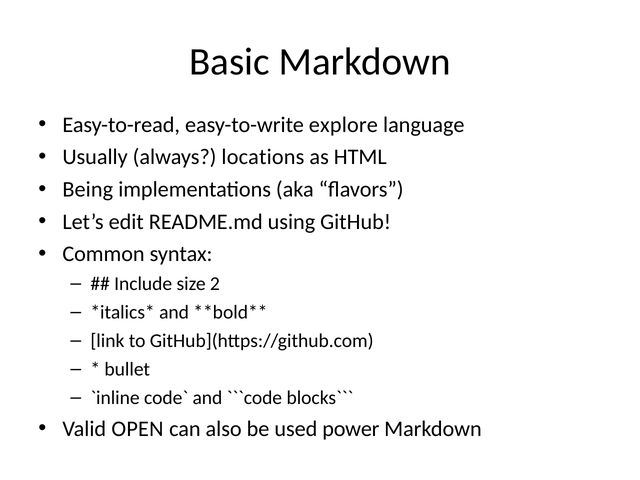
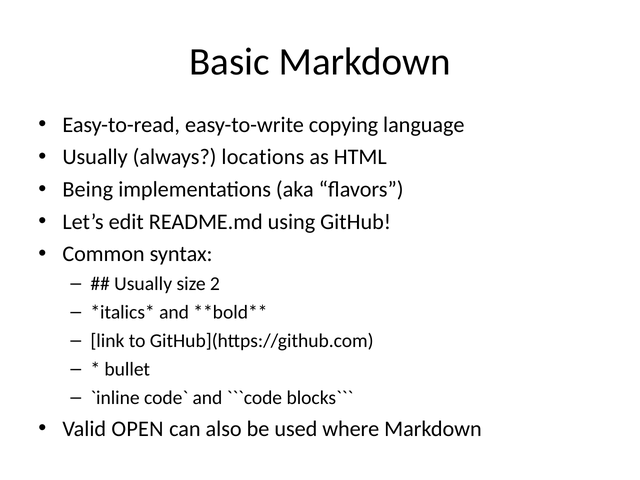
explore: explore -> copying
Include at (143, 284): Include -> Usually
power: power -> where
